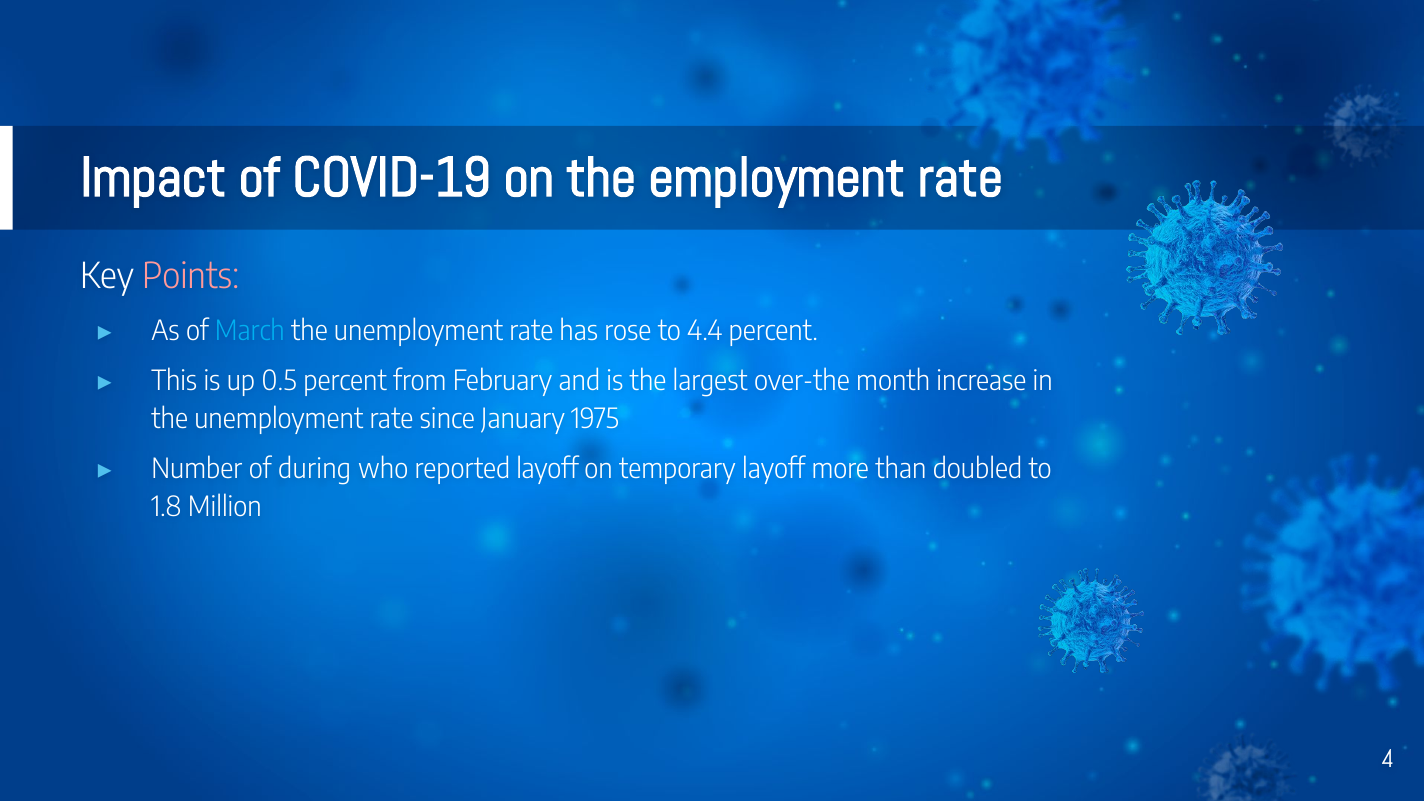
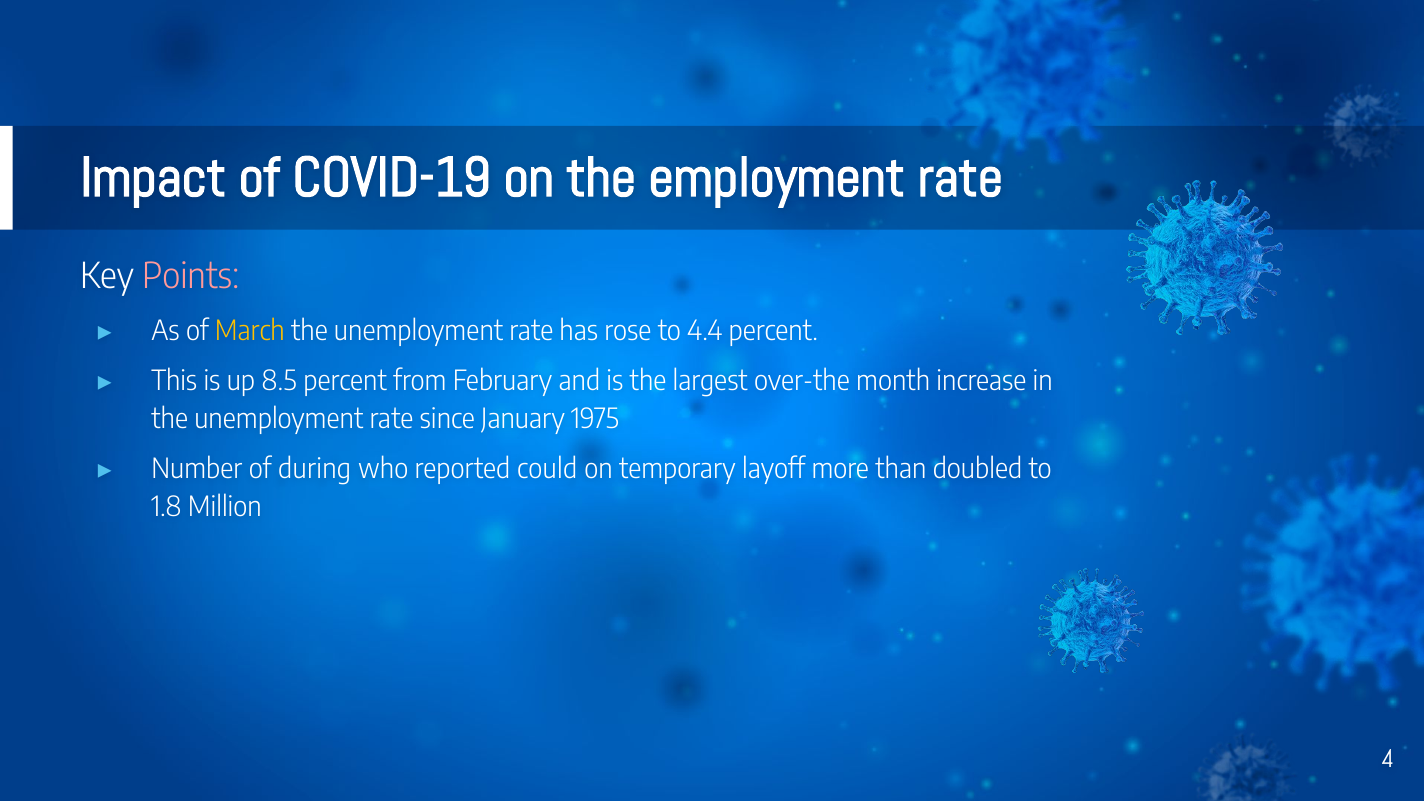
March colour: light blue -> yellow
0.5: 0.5 -> 8.5
reported layoff: layoff -> could
